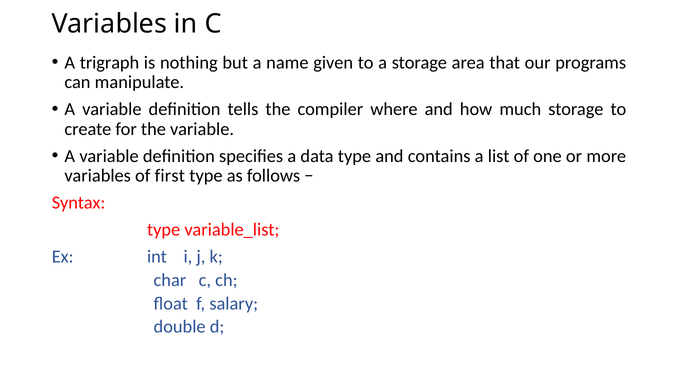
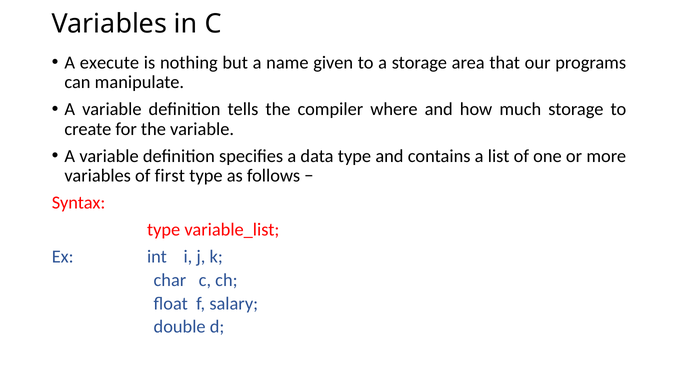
trigraph: trigraph -> execute
